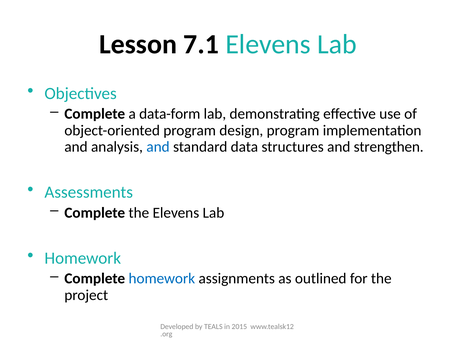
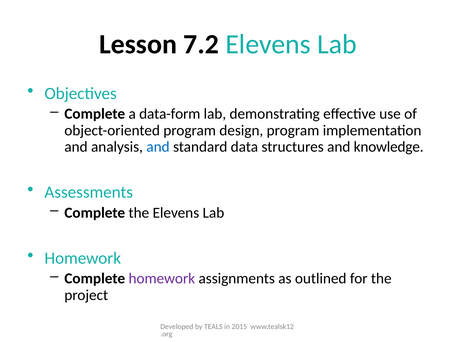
7.1: 7.1 -> 7.2
strengthen: strengthen -> knowledge
homework at (162, 279) colour: blue -> purple
